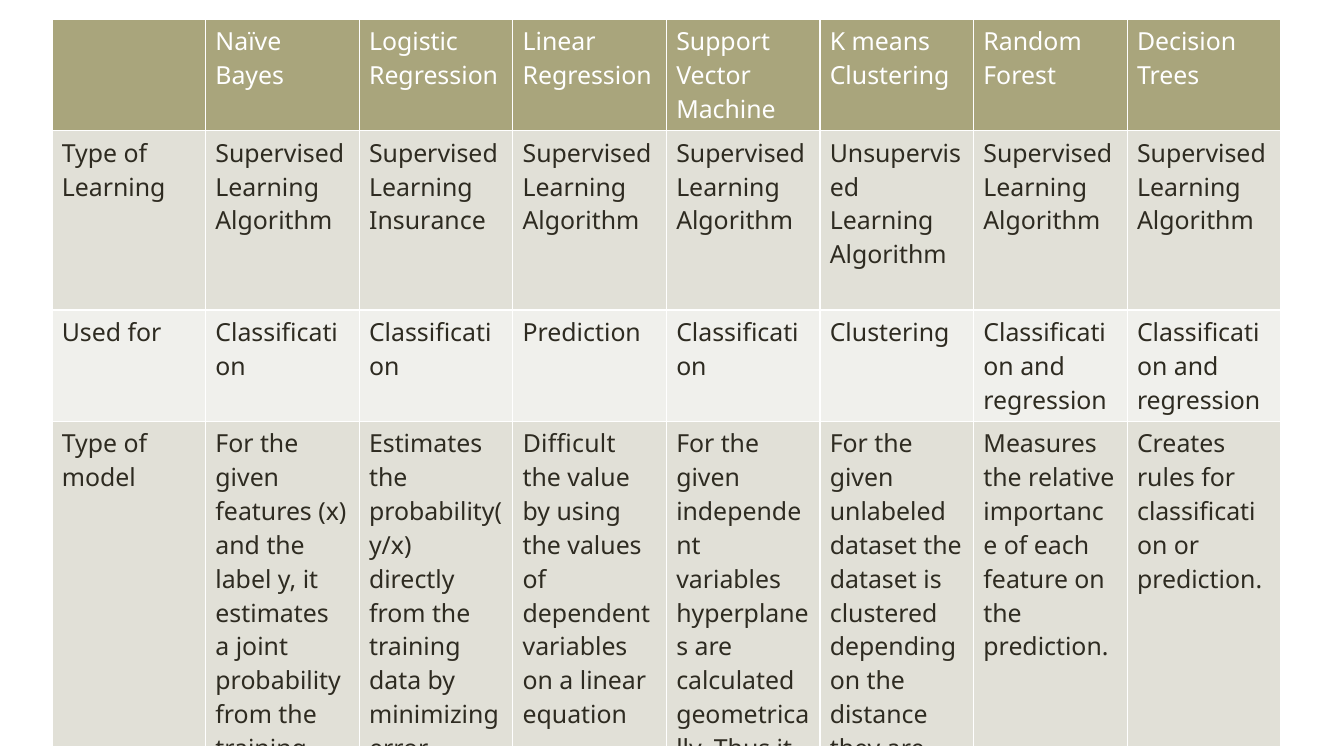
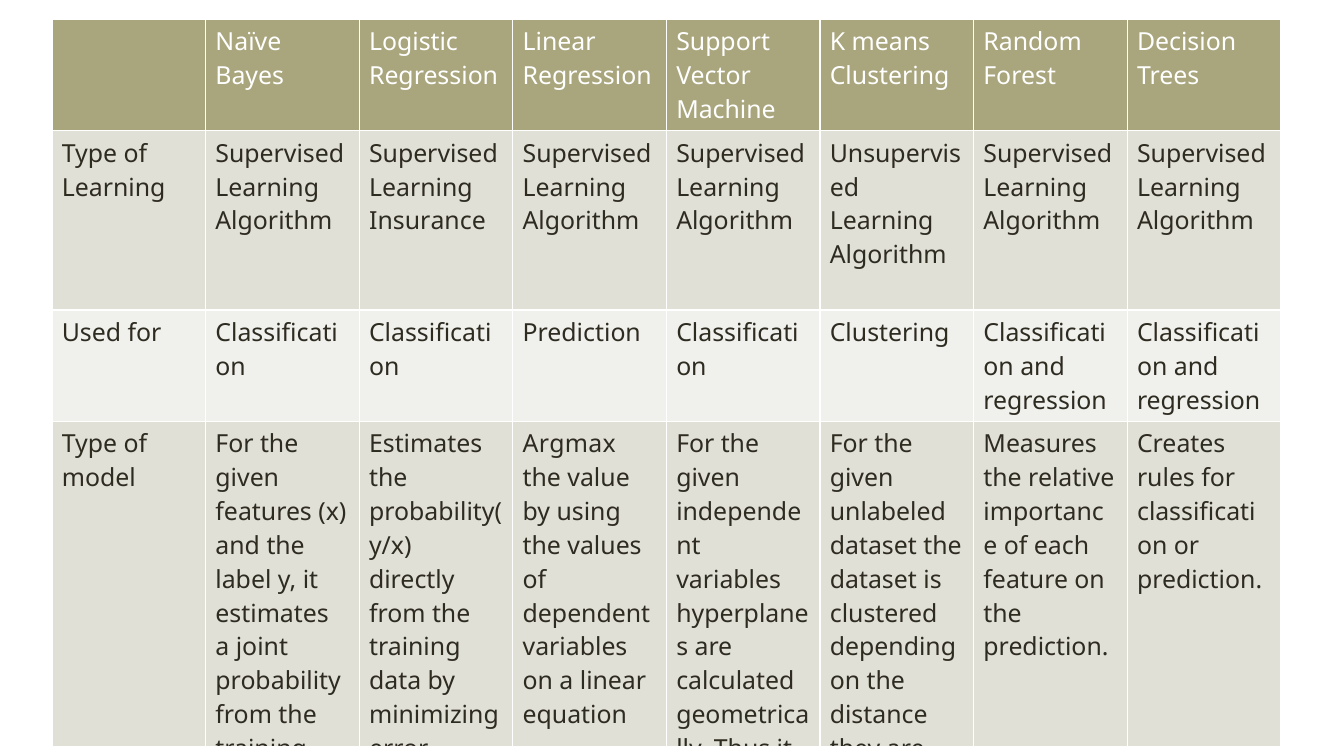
Difficult: Difficult -> Argmax
